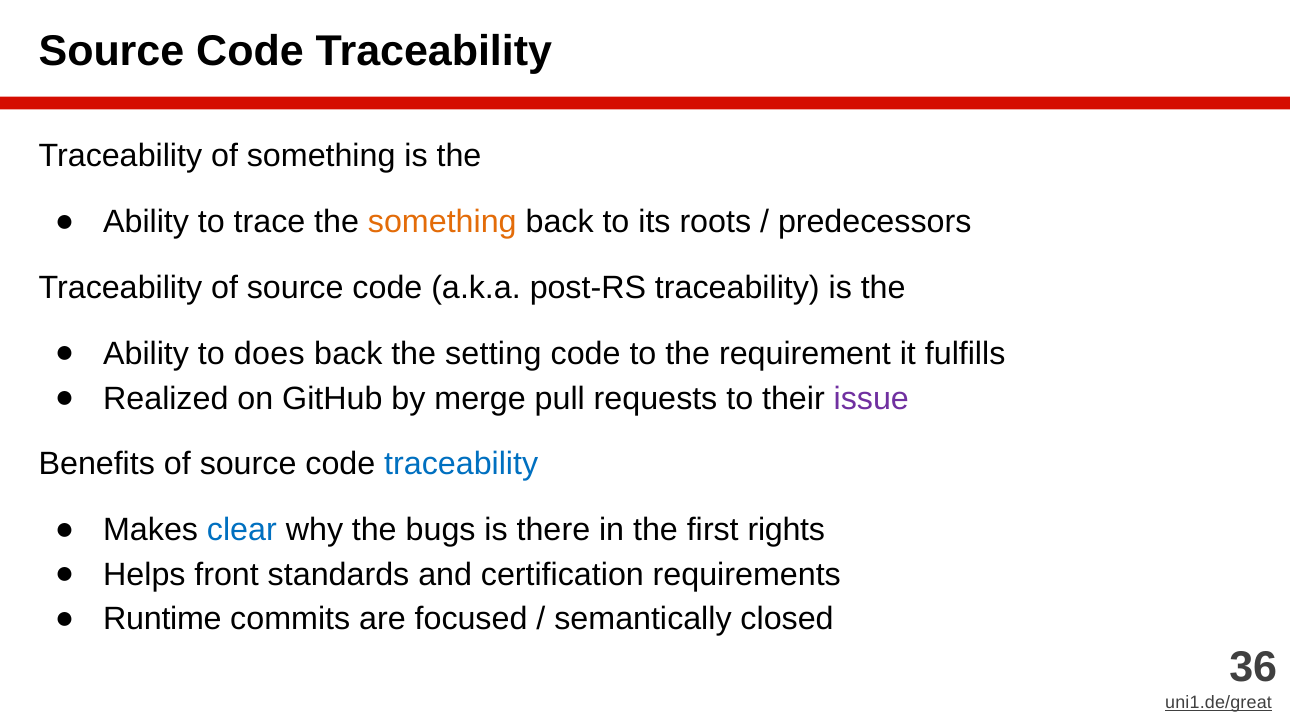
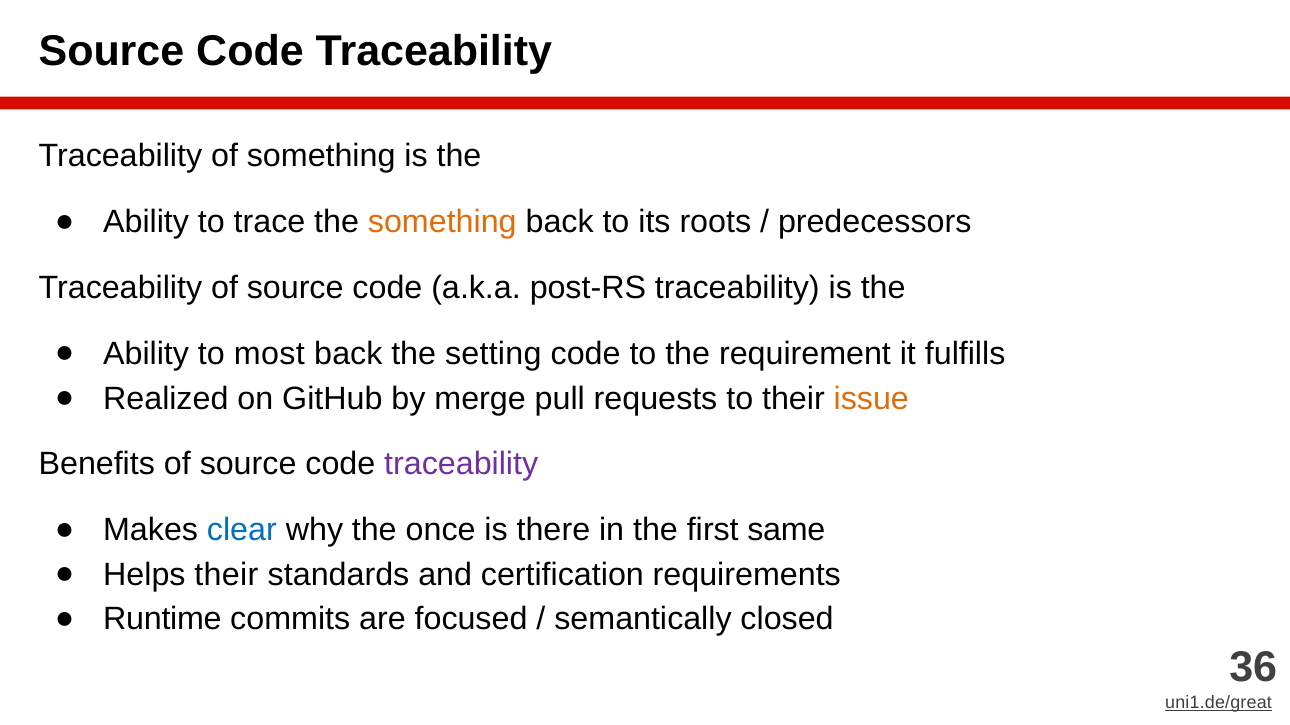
does: does -> most
issue colour: purple -> orange
traceability at (461, 465) colour: blue -> purple
bugs: bugs -> once
rights: rights -> same
Helps front: front -> their
